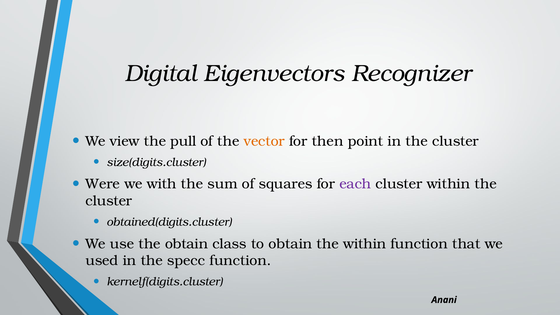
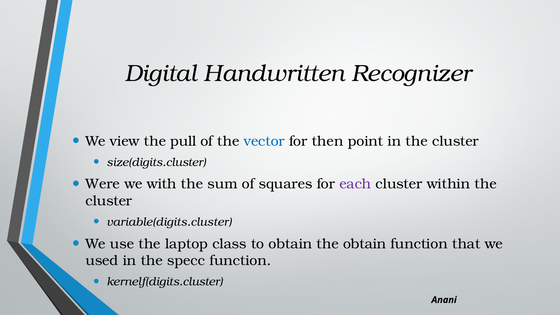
Eigenvectors: Eigenvectors -> Handwritten
vector colour: orange -> blue
obtained(digits.cluster: obtained(digits.cluster -> variable(digits.cluster
the obtain: obtain -> laptop
the within: within -> obtain
